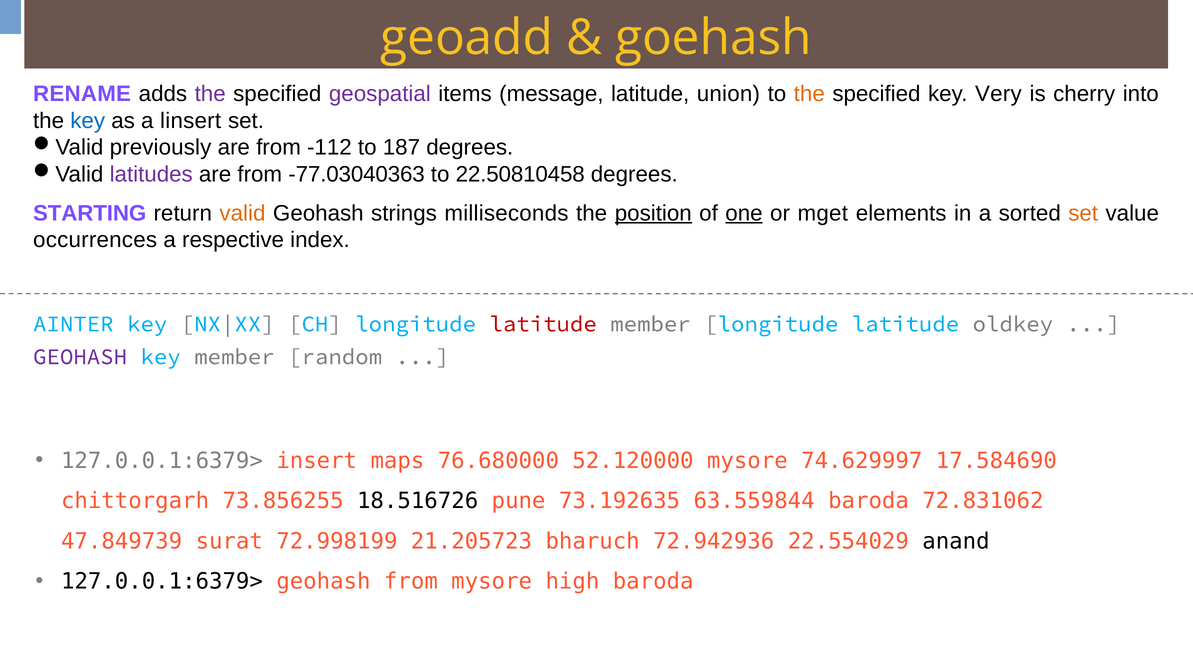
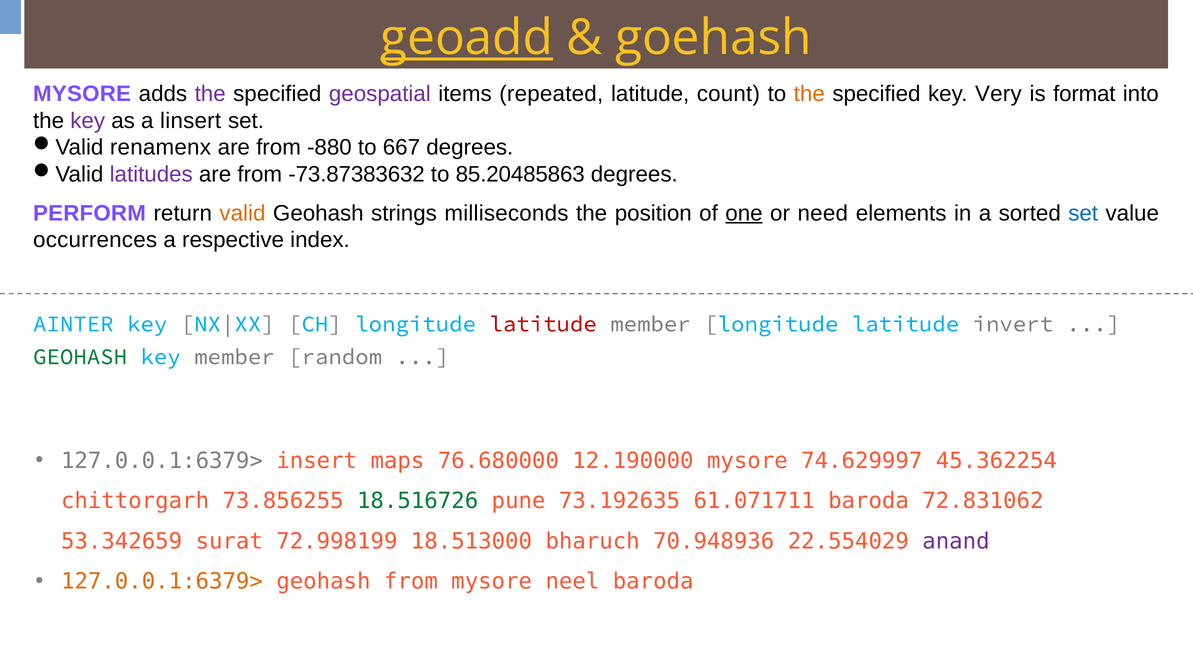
geoadd underline: none -> present
RENAME at (82, 94): RENAME -> MYSORE
message: message -> repeated
union: union -> count
cherry: cherry -> format
key at (88, 121) colour: blue -> purple
previously: previously -> renamenx
-112: -112 -> -880
187: 187 -> 667
-77.03040363: -77.03040363 -> -73.87383632
22.50810458: 22.50810458 -> 85.20485863
STARTING: STARTING -> PERFORM
position underline: present -> none
mget: mget -> need
set at (1083, 213) colour: orange -> blue
oldkey: oldkey -> invert
GEOHASH at (80, 357) colour: purple -> green
52.120000: 52.120000 -> 12.190000
17.584690: 17.584690 -> 45.362254
18.516726 colour: black -> green
63.559844: 63.559844 -> 61.071711
47.849739: 47.849739 -> 53.342659
21.205723: 21.205723 -> 18.513000
72.942936: 72.942936 -> 70.948936
anand colour: black -> purple
127.0.0.1:6379> at (162, 582) colour: black -> orange
high: high -> neel
